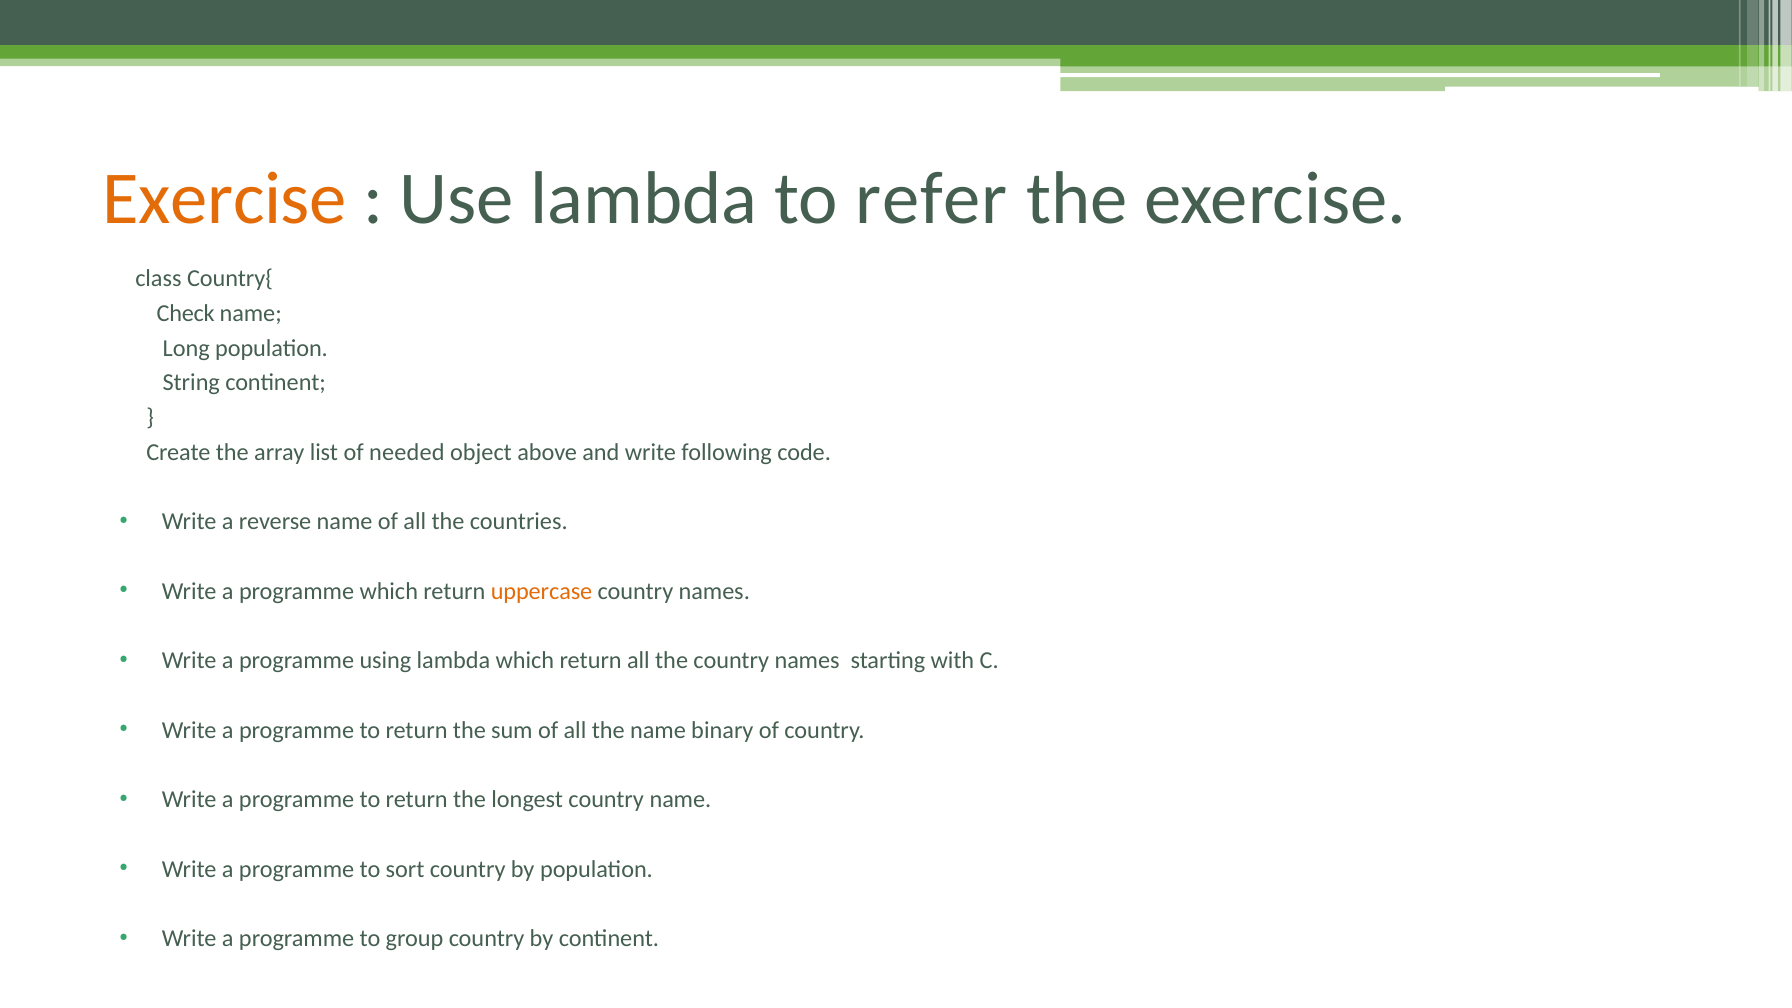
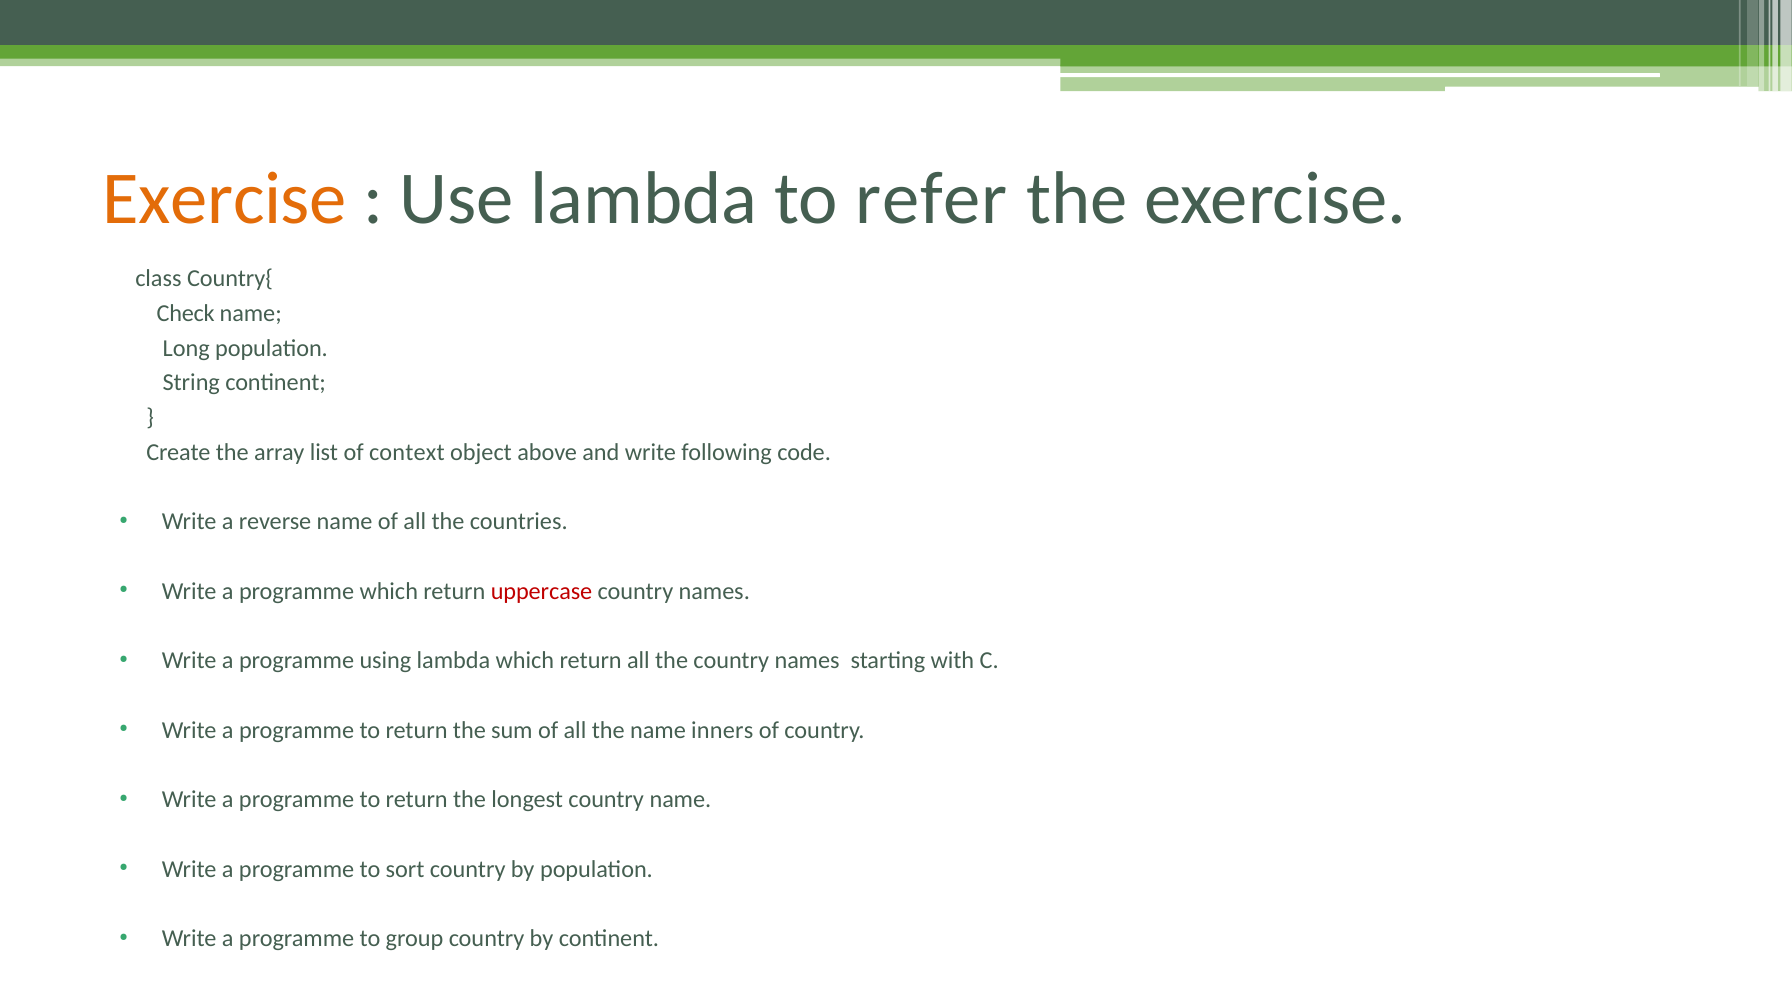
needed: needed -> context
uppercase colour: orange -> red
binary: binary -> inners
